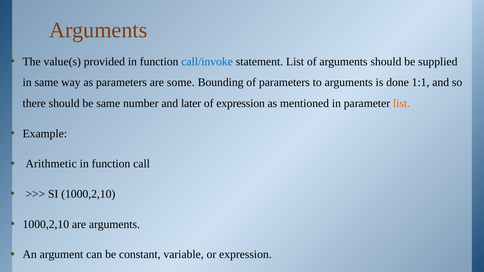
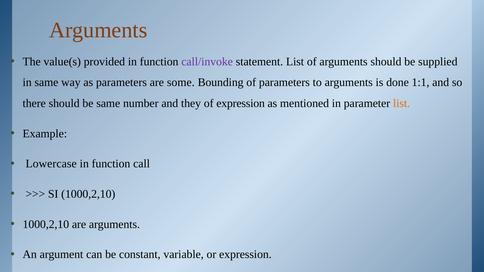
call/invoke colour: blue -> purple
later: later -> they
Arithmetic: Arithmetic -> Lowercase
